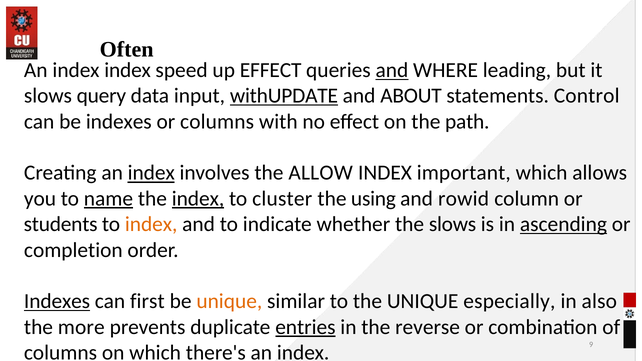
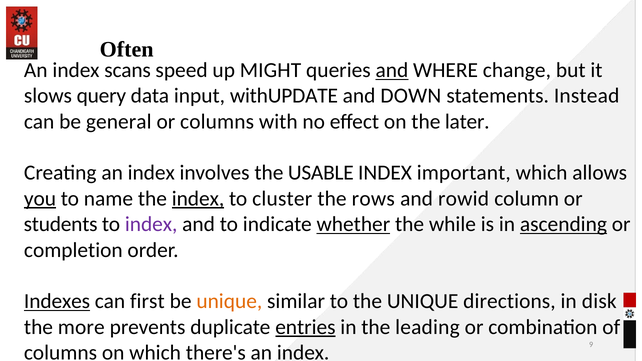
index index: index -> scans
up EFFECT: EFFECT -> MIGHT
leading: leading -> change
withUPDATE underline: present -> none
ABOUT: ABOUT -> DOWN
Control: Control -> Instead
be indexes: indexes -> general
path: path -> later
index at (151, 173) underline: present -> none
ALLOW: ALLOW -> USABLE
you underline: none -> present
name underline: present -> none
using: using -> rows
index at (151, 224) colour: orange -> purple
whether underline: none -> present
the slows: slows -> while
especially: especially -> directions
also: also -> disk
reverse: reverse -> leading
